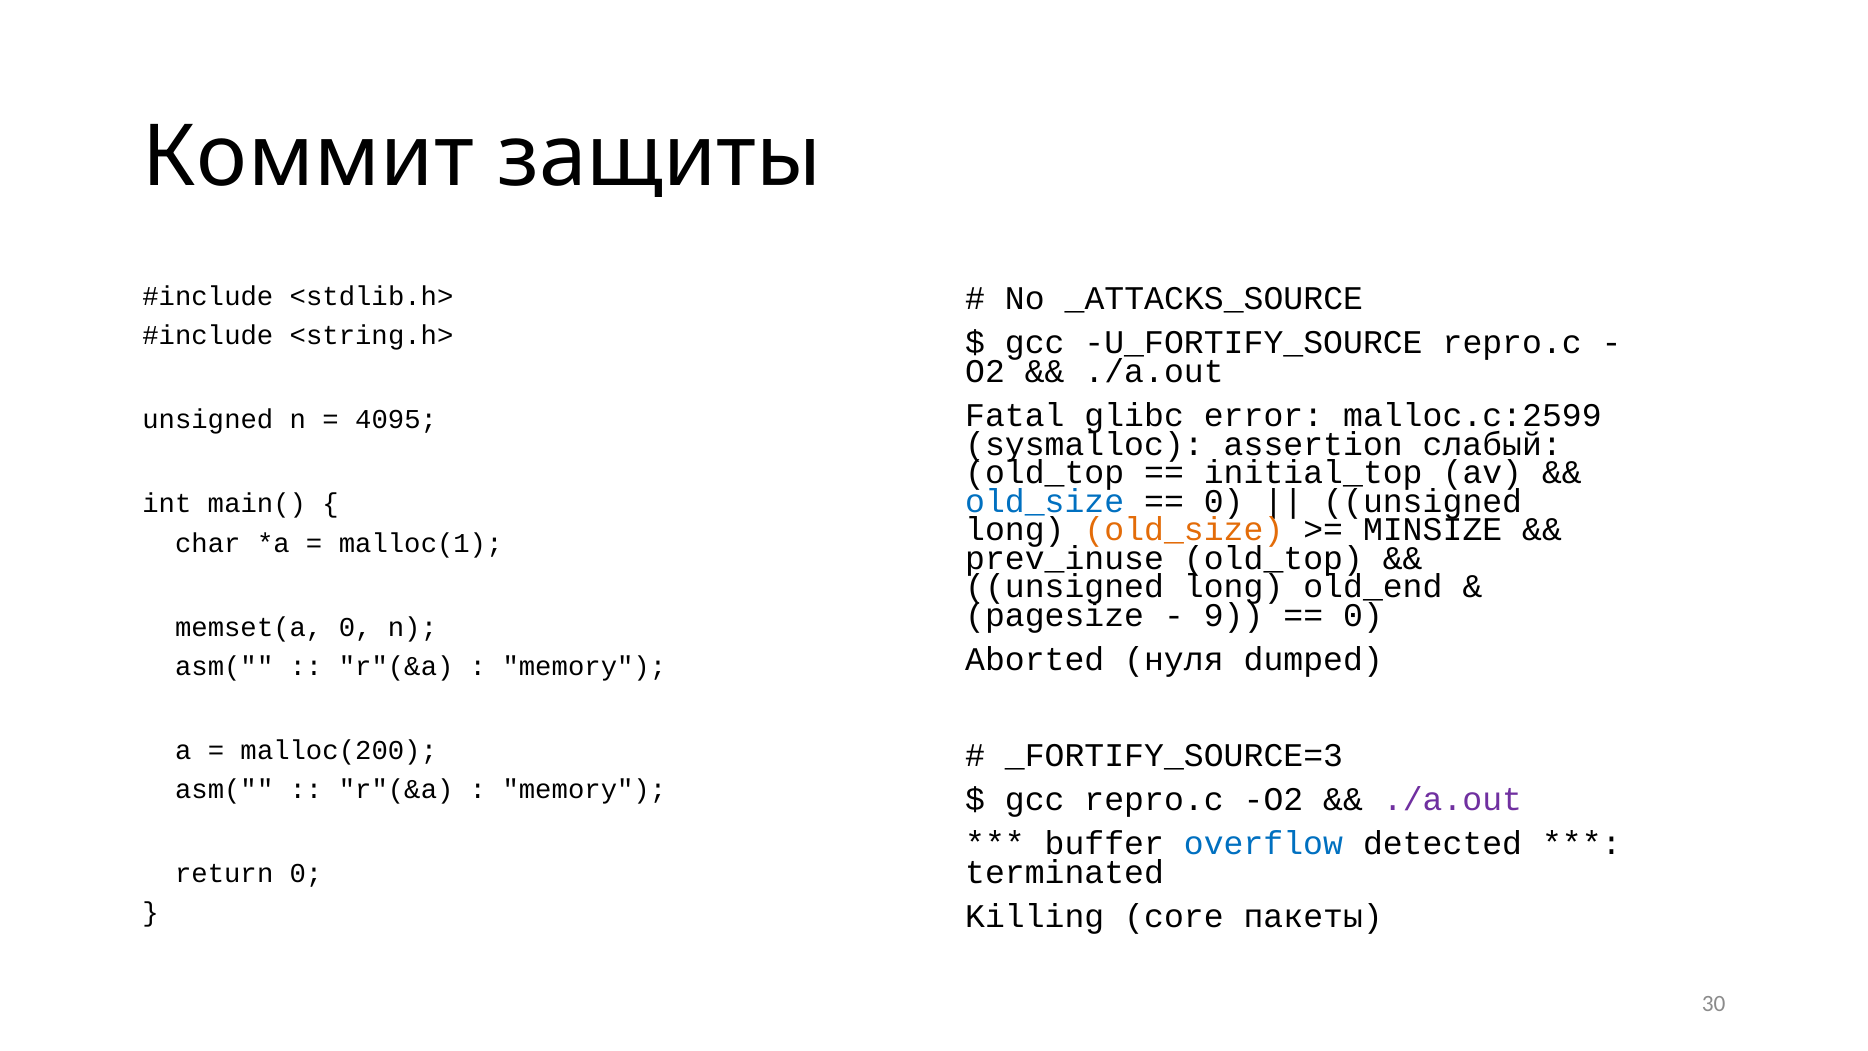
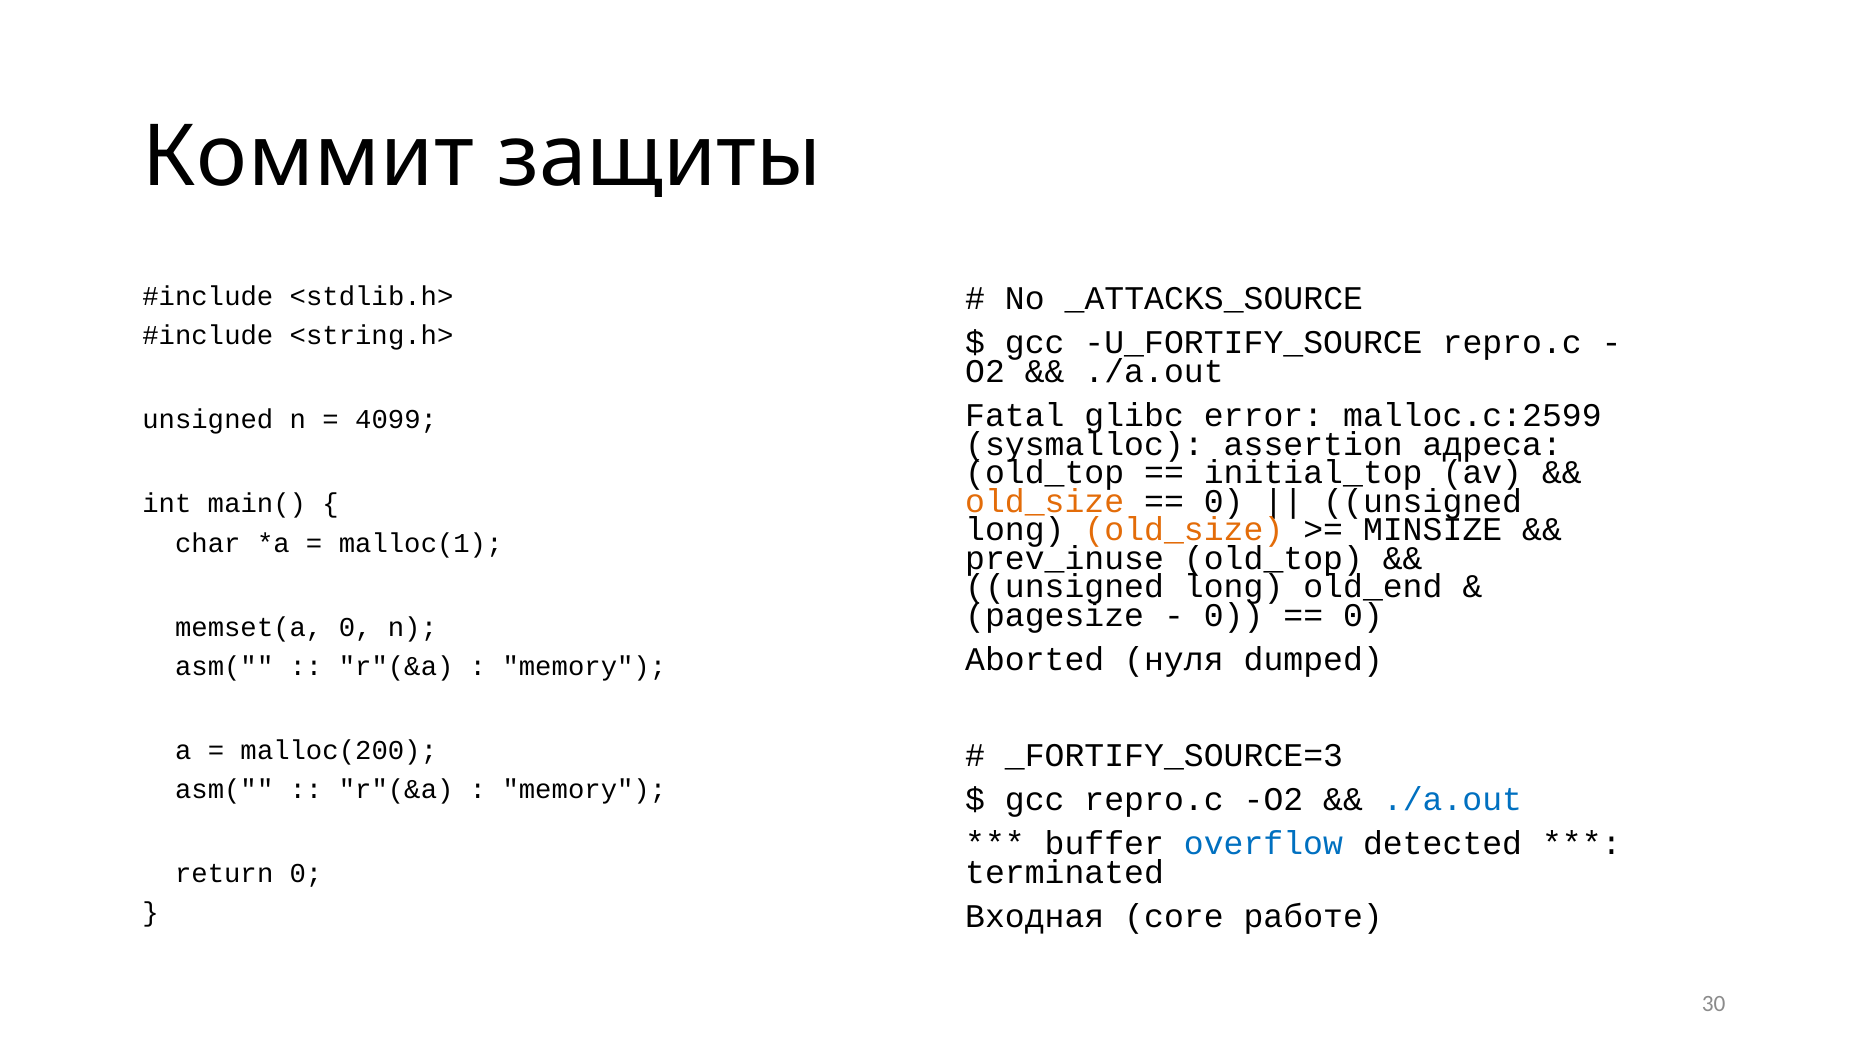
4095: 4095 -> 4099
слабый: слабый -> адреса
old_size at (1045, 501) colour: blue -> orange
9 at (1234, 615): 9 -> 0
./a.out at (1452, 799) colour: purple -> blue
Killing: Killing -> Входная
пакеты: пакеты -> работе
